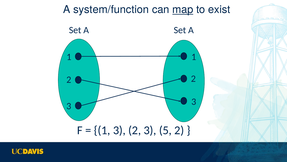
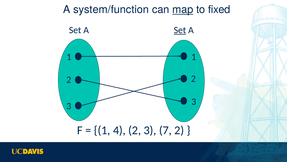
exist: exist -> fixed
Set at (180, 30) underline: none -> present
1 3: 3 -> 4
5: 5 -> 7
